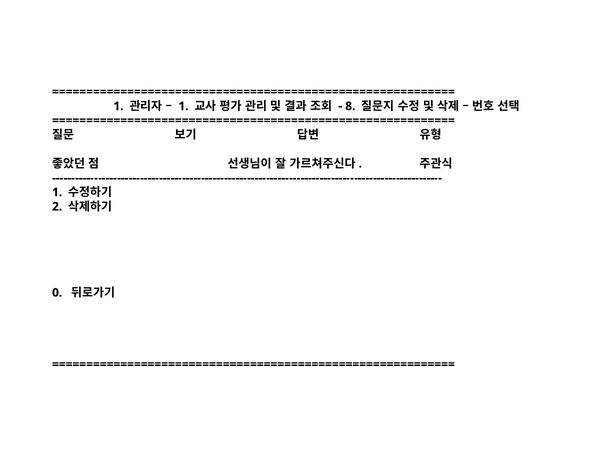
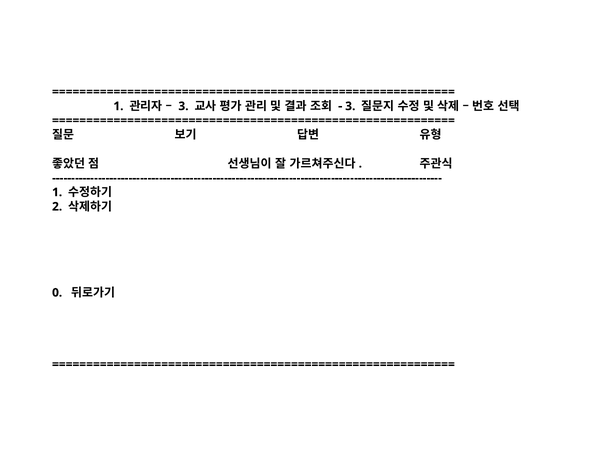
1 at (183, 106): 1 -> 3
8 at (350, 106): 8 -> 3
